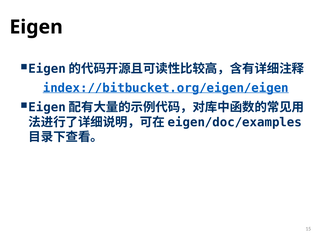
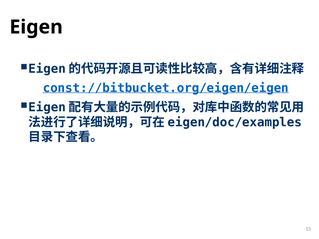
index://bitbucket.org/eigen/eigen: index://bitbucket.org/eigen/eigen -> const://bitbucket.org/eigen/eigen
